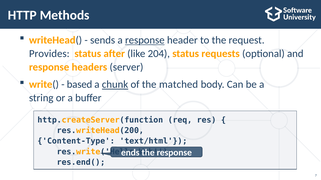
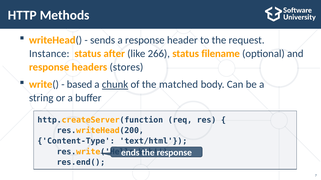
response at (145, 40) underline: present -> none
Provides: Provides -> Instance
204: 204 -> 266
requests: requests -> filename
server: server -> stores
